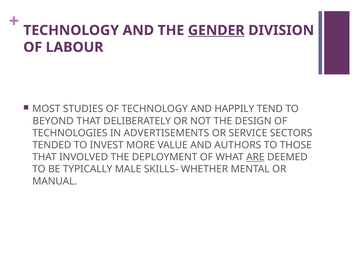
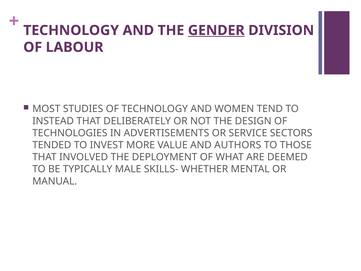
HAPPILY: HAPPILY -> WOMEN
BEYOND: BEYOND -> INSTEAD
ARE underline: present -> none
